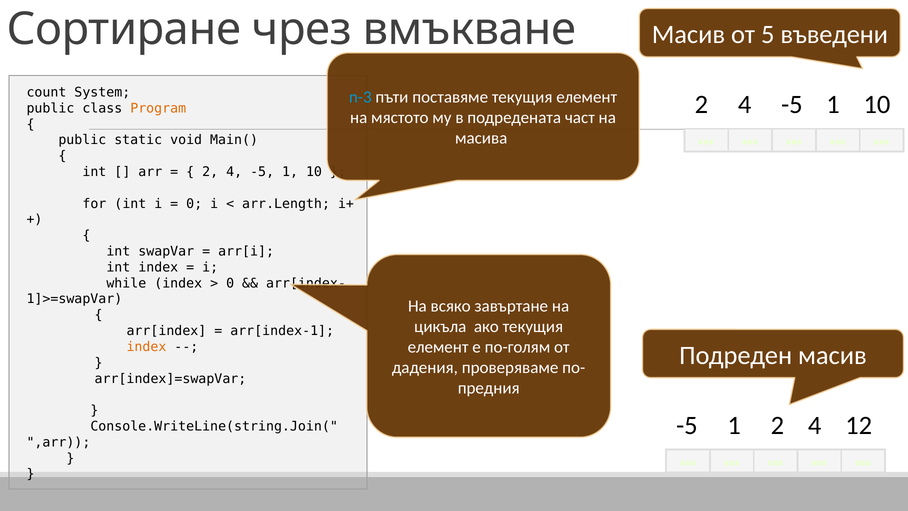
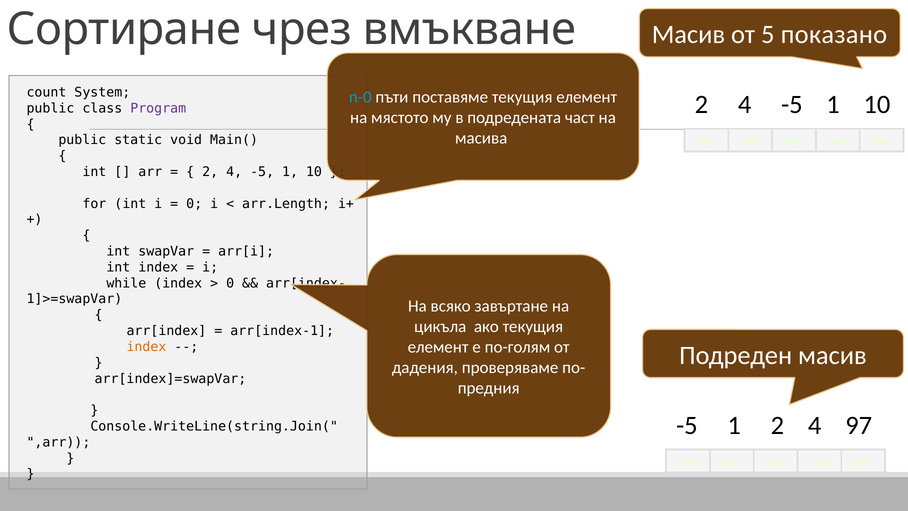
въведени: въведени -> показано
n-3: n-3 -> n-0
Program colour: orange -> purple
12: 12 -> 97
